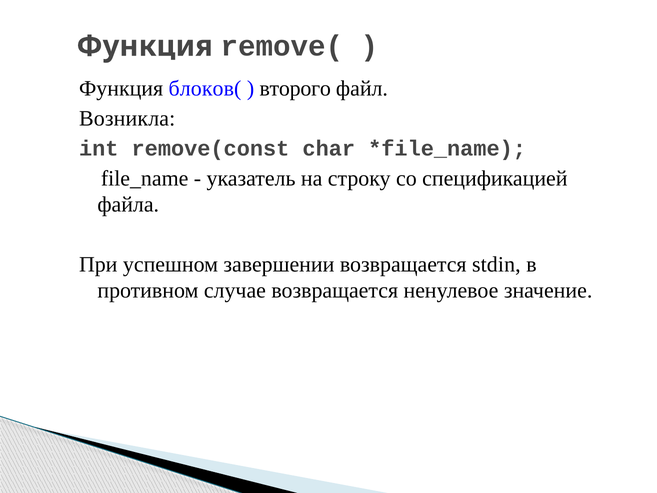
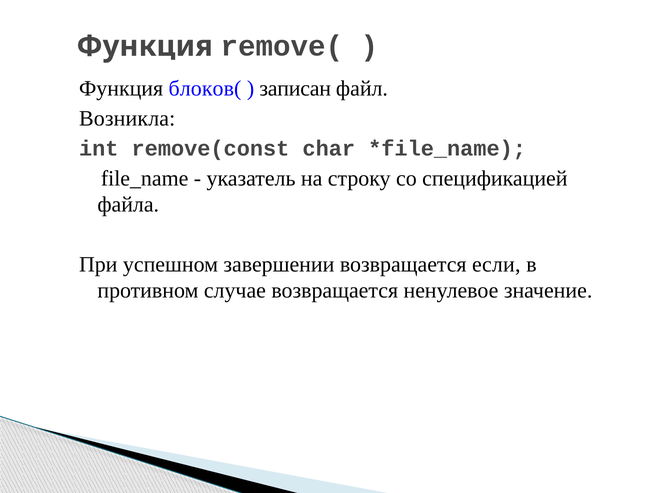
второго: второго -> записан
stdin: stdin -> если
